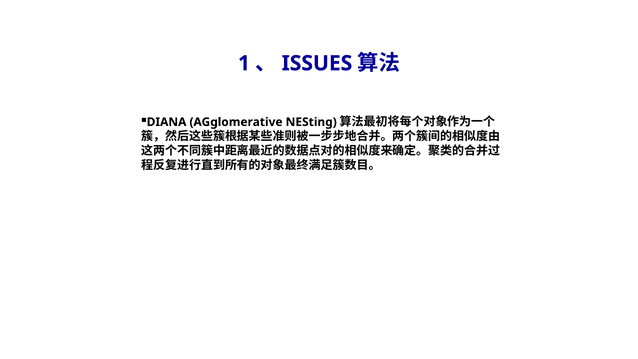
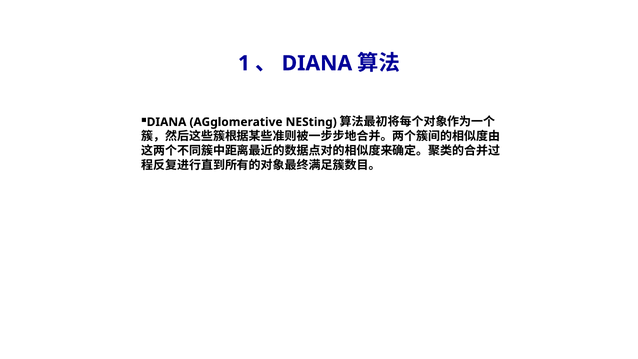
ISSUES at (317, 63): ISSUES -> DIANA
